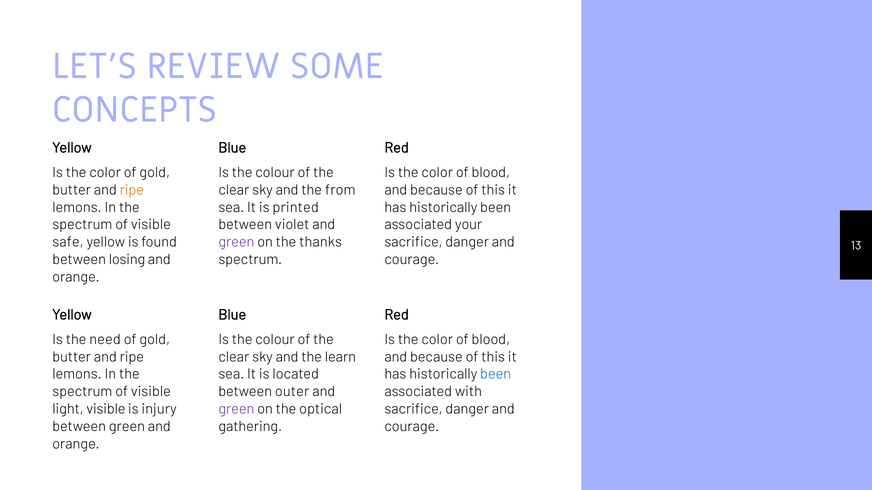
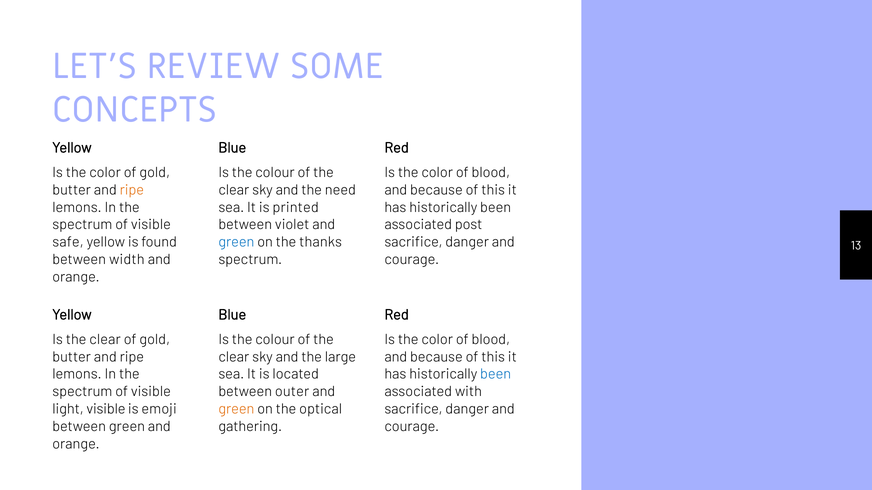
from: from -> need
your: your -> post
green at (236, 242) colour: purple -> blue
losing: losing -> width
Is the need: need -> clear
learn: learn -> large
injury: injury -> emoji
green at (236, 409) colour: purple -> orange
